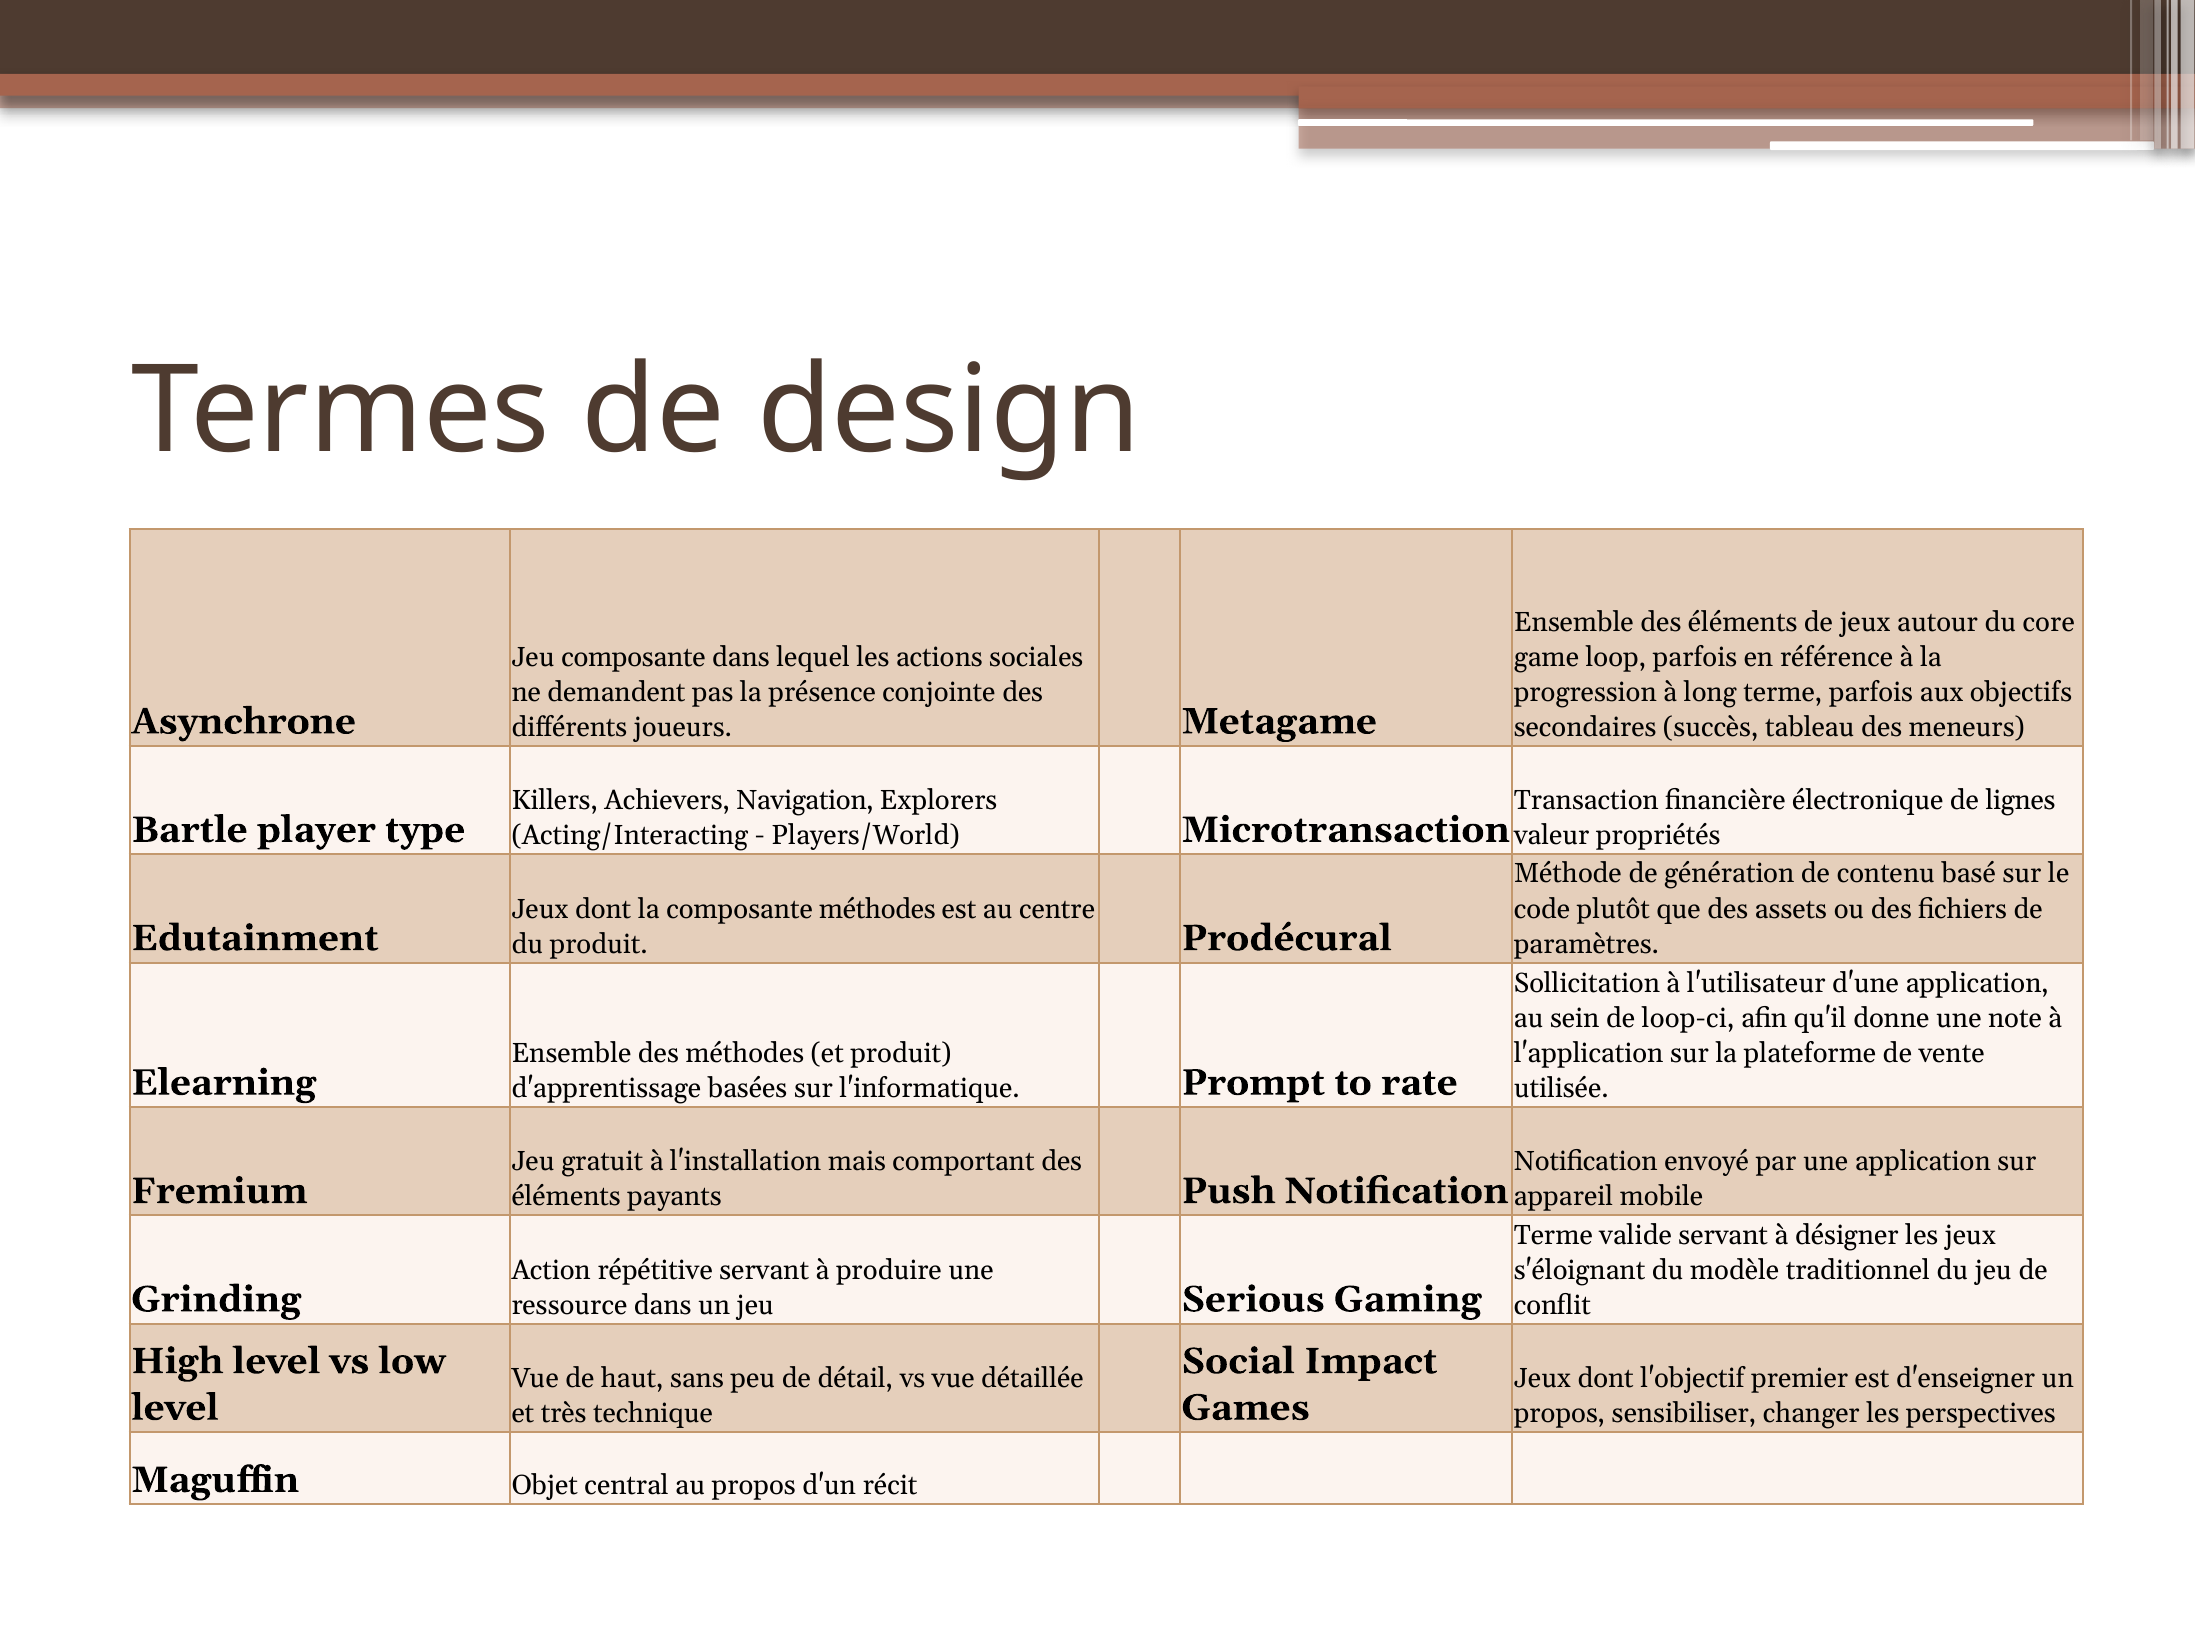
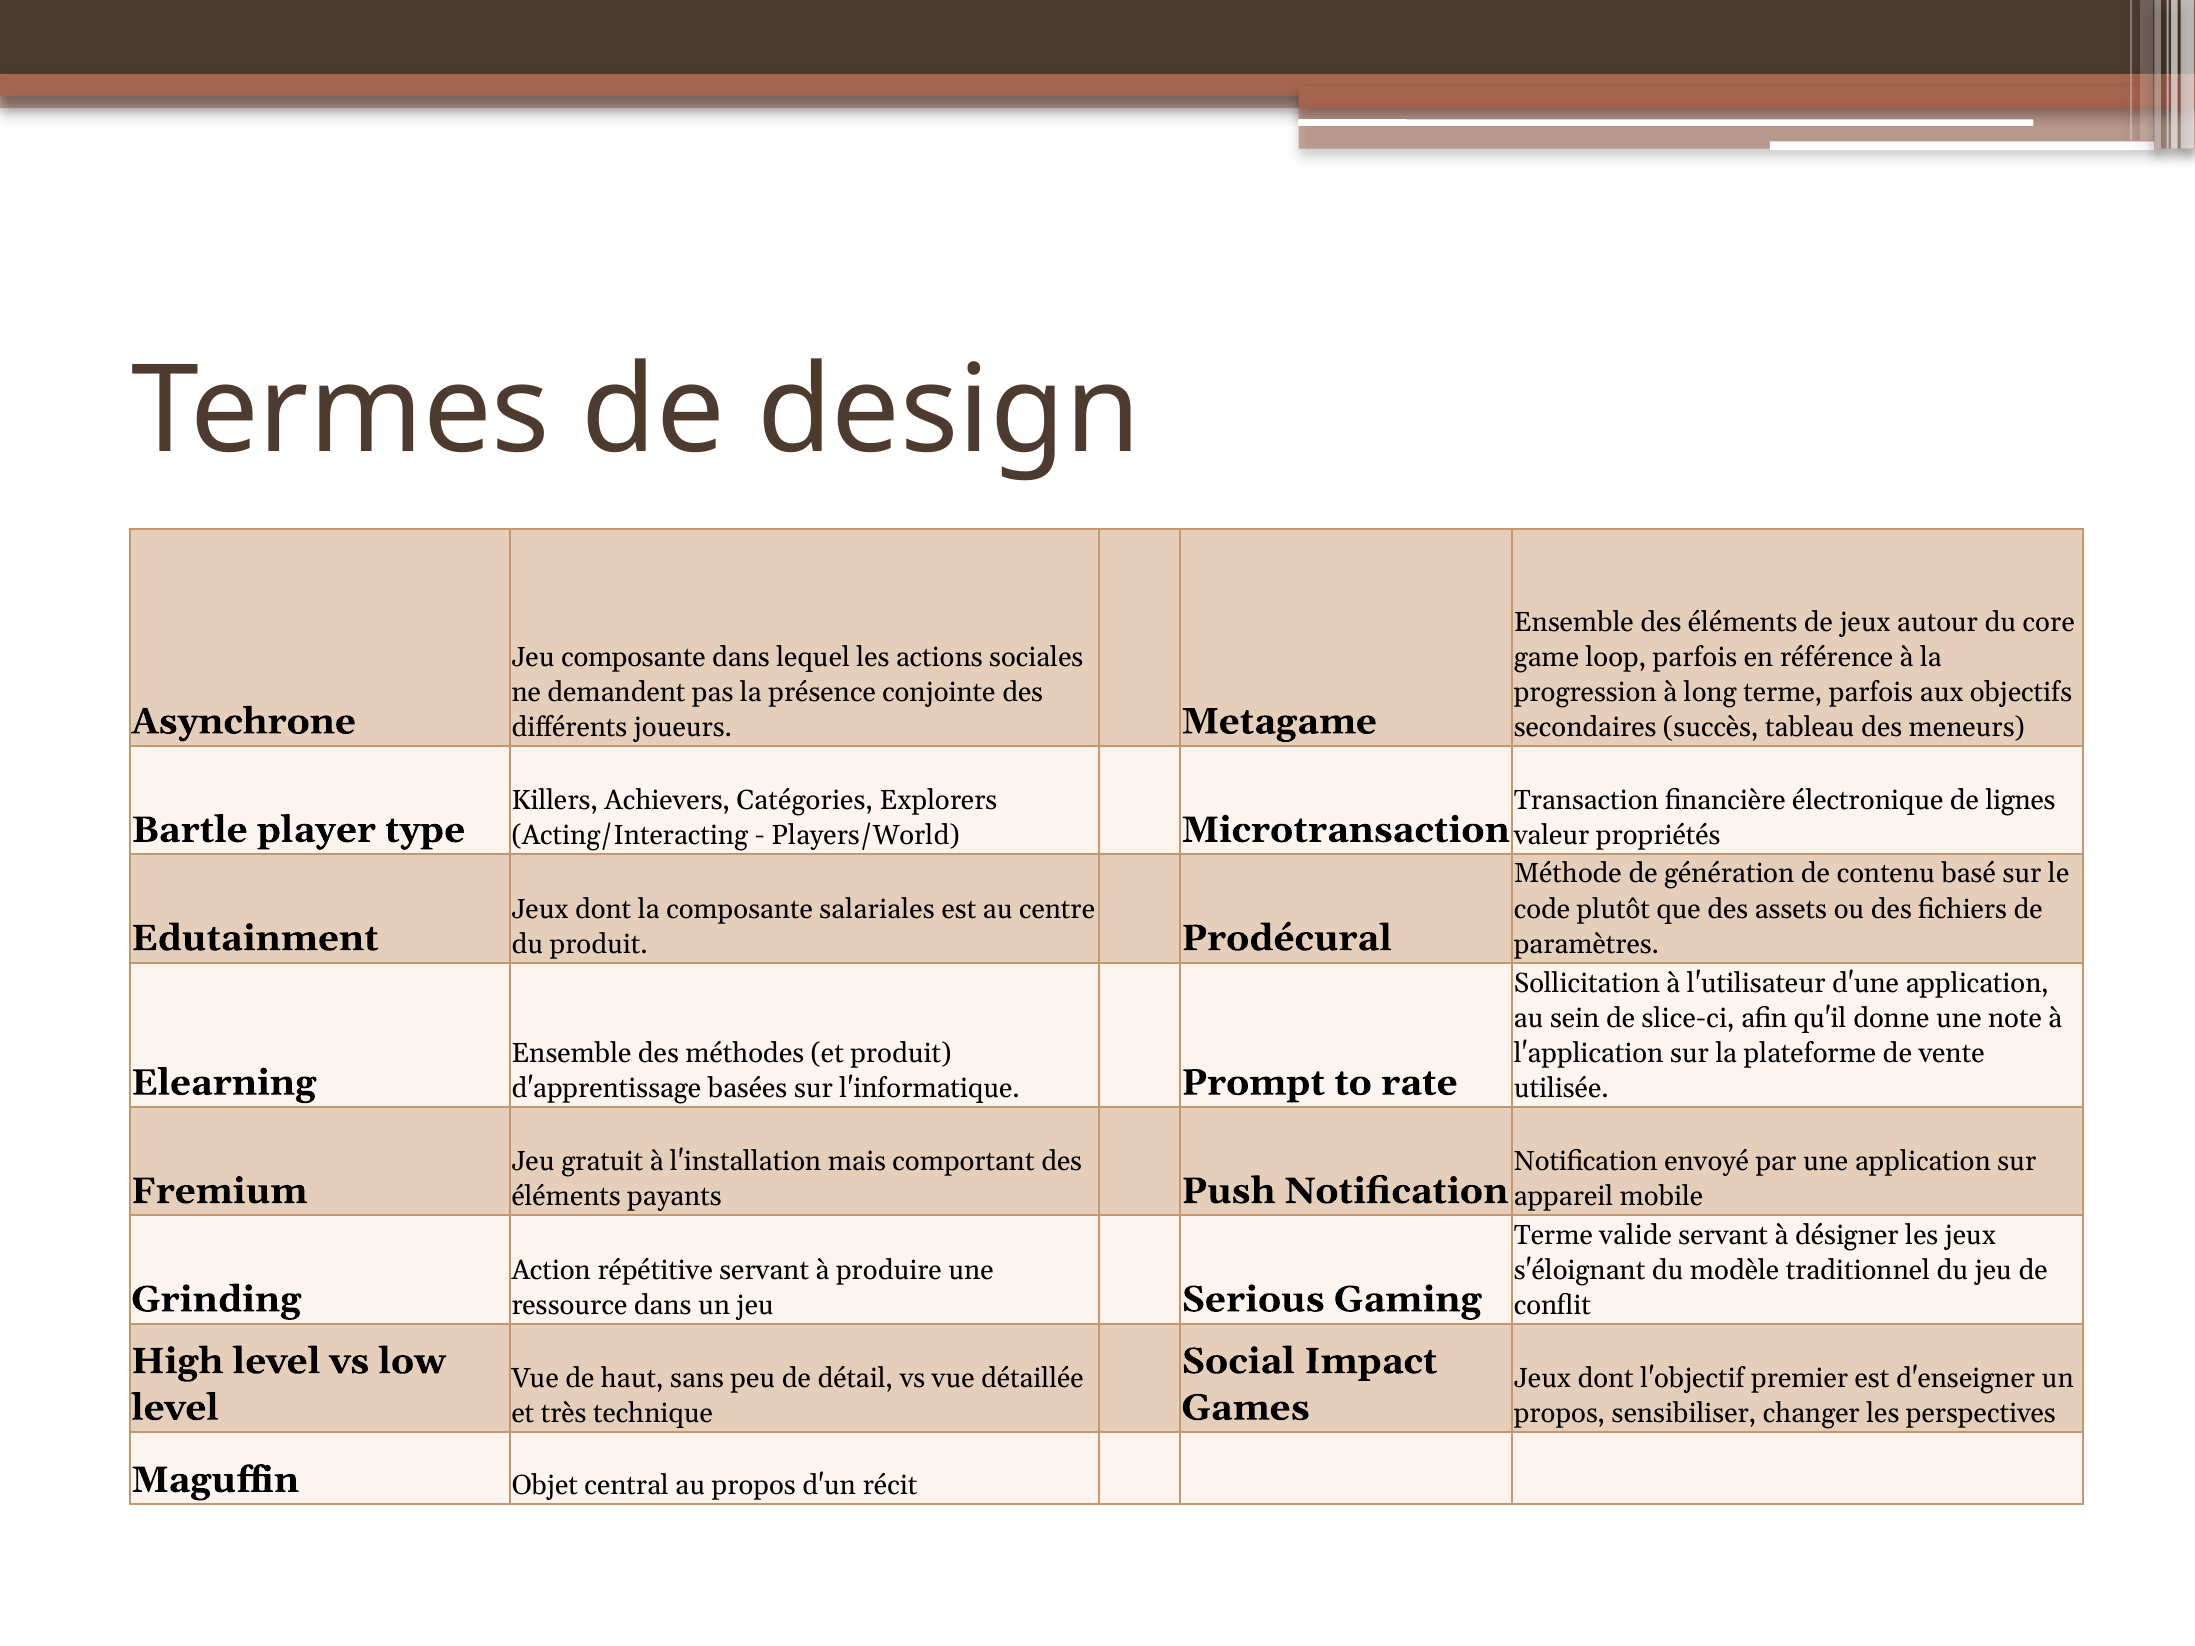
Navigation: Navigation -> Catégories
composante méthodes: méthodes -> salariales
loop-ci: loop-ci -> slice-ci
